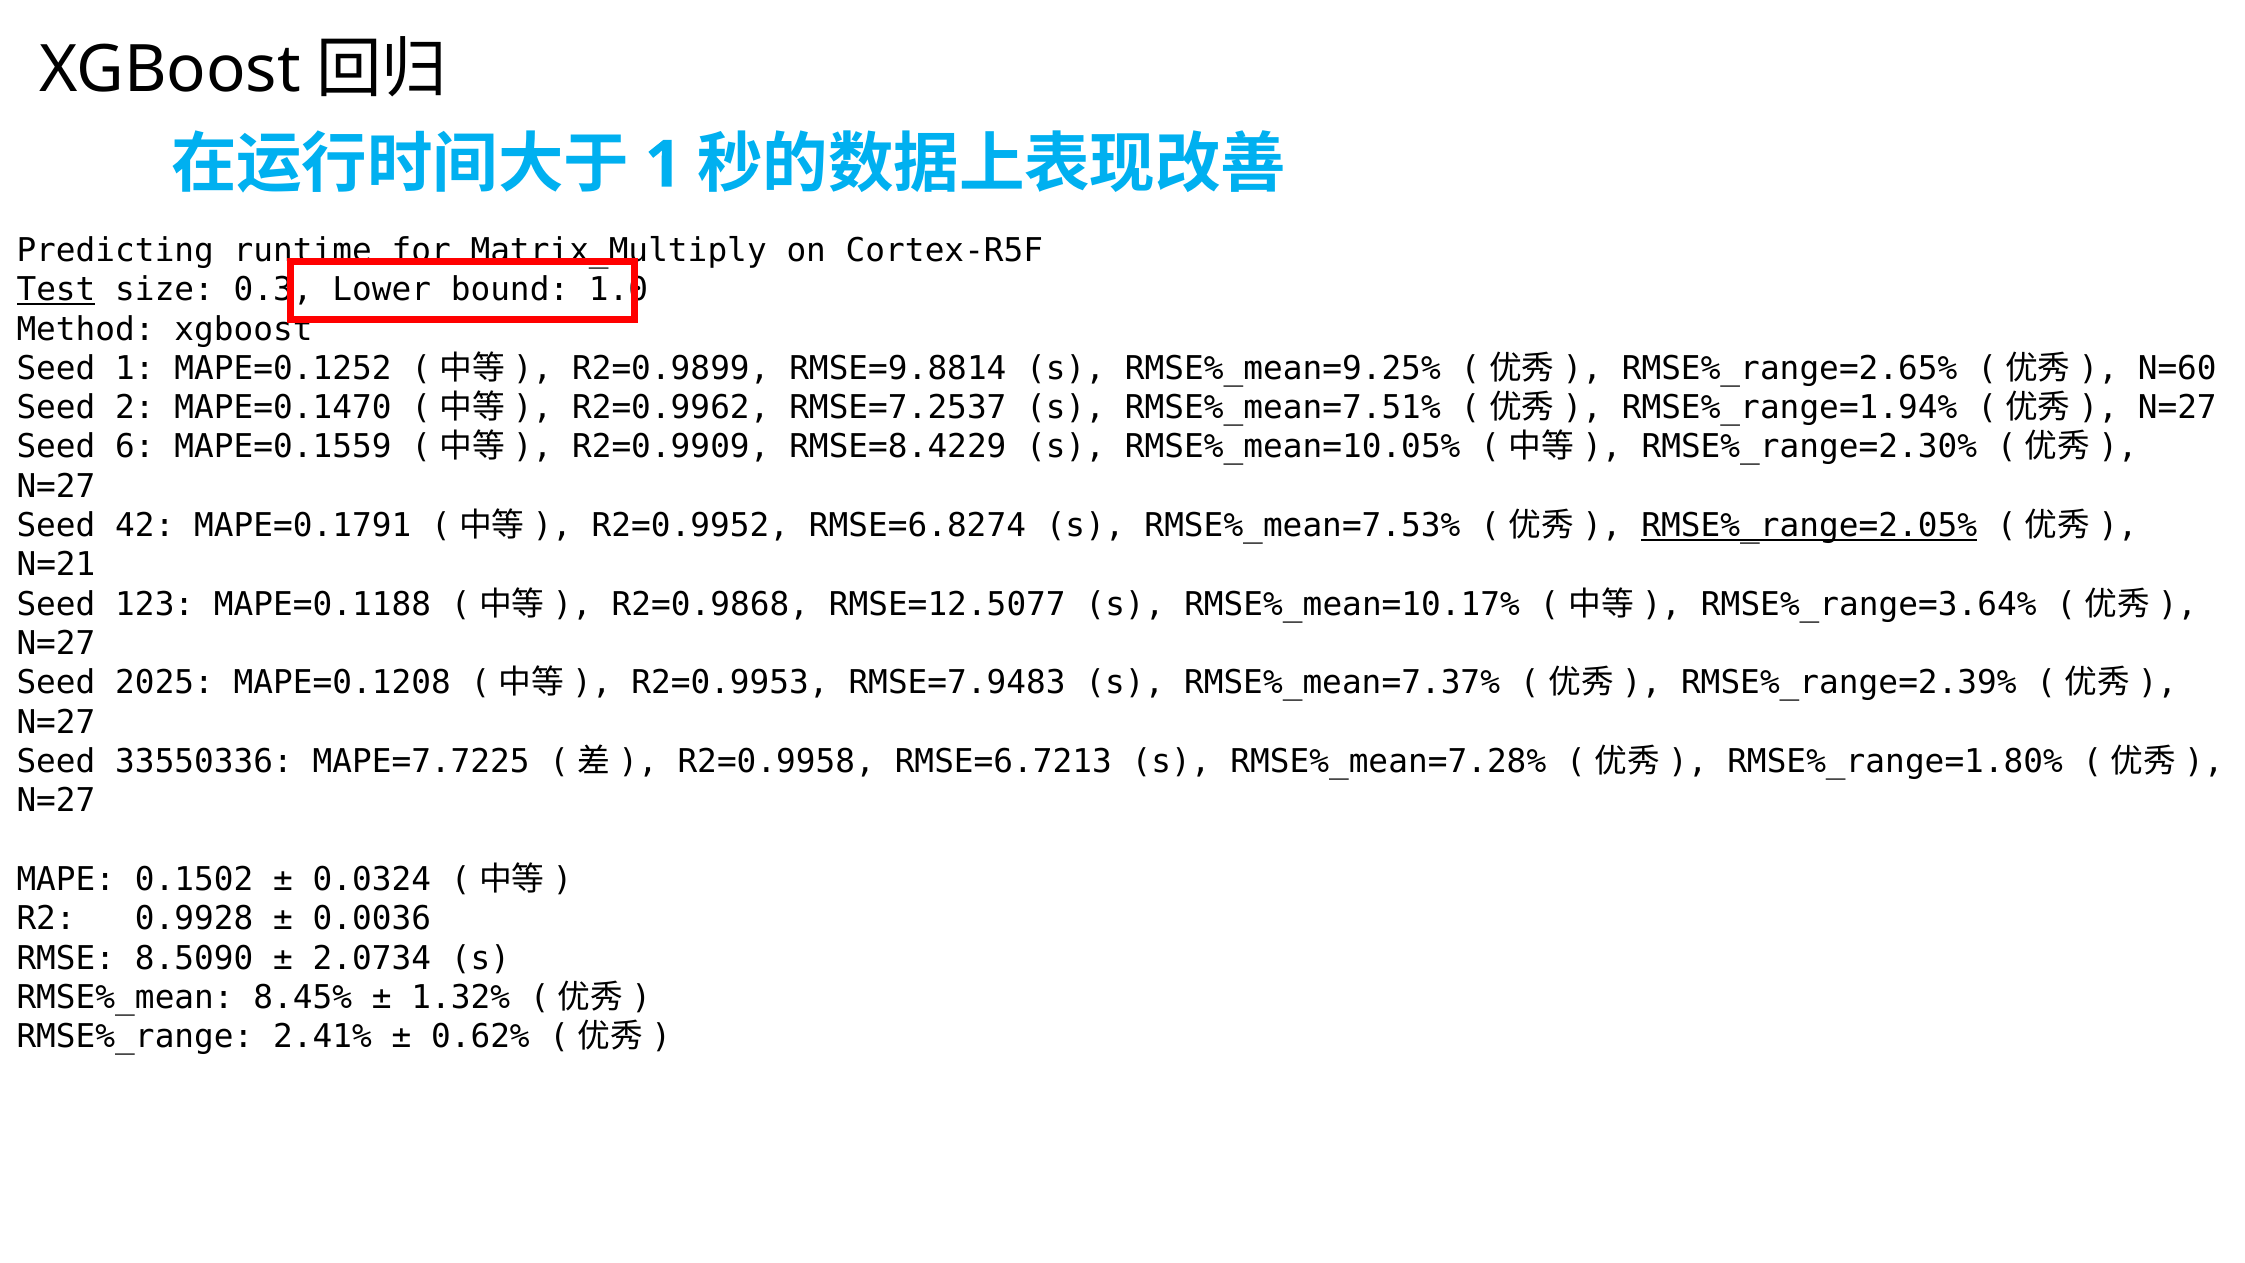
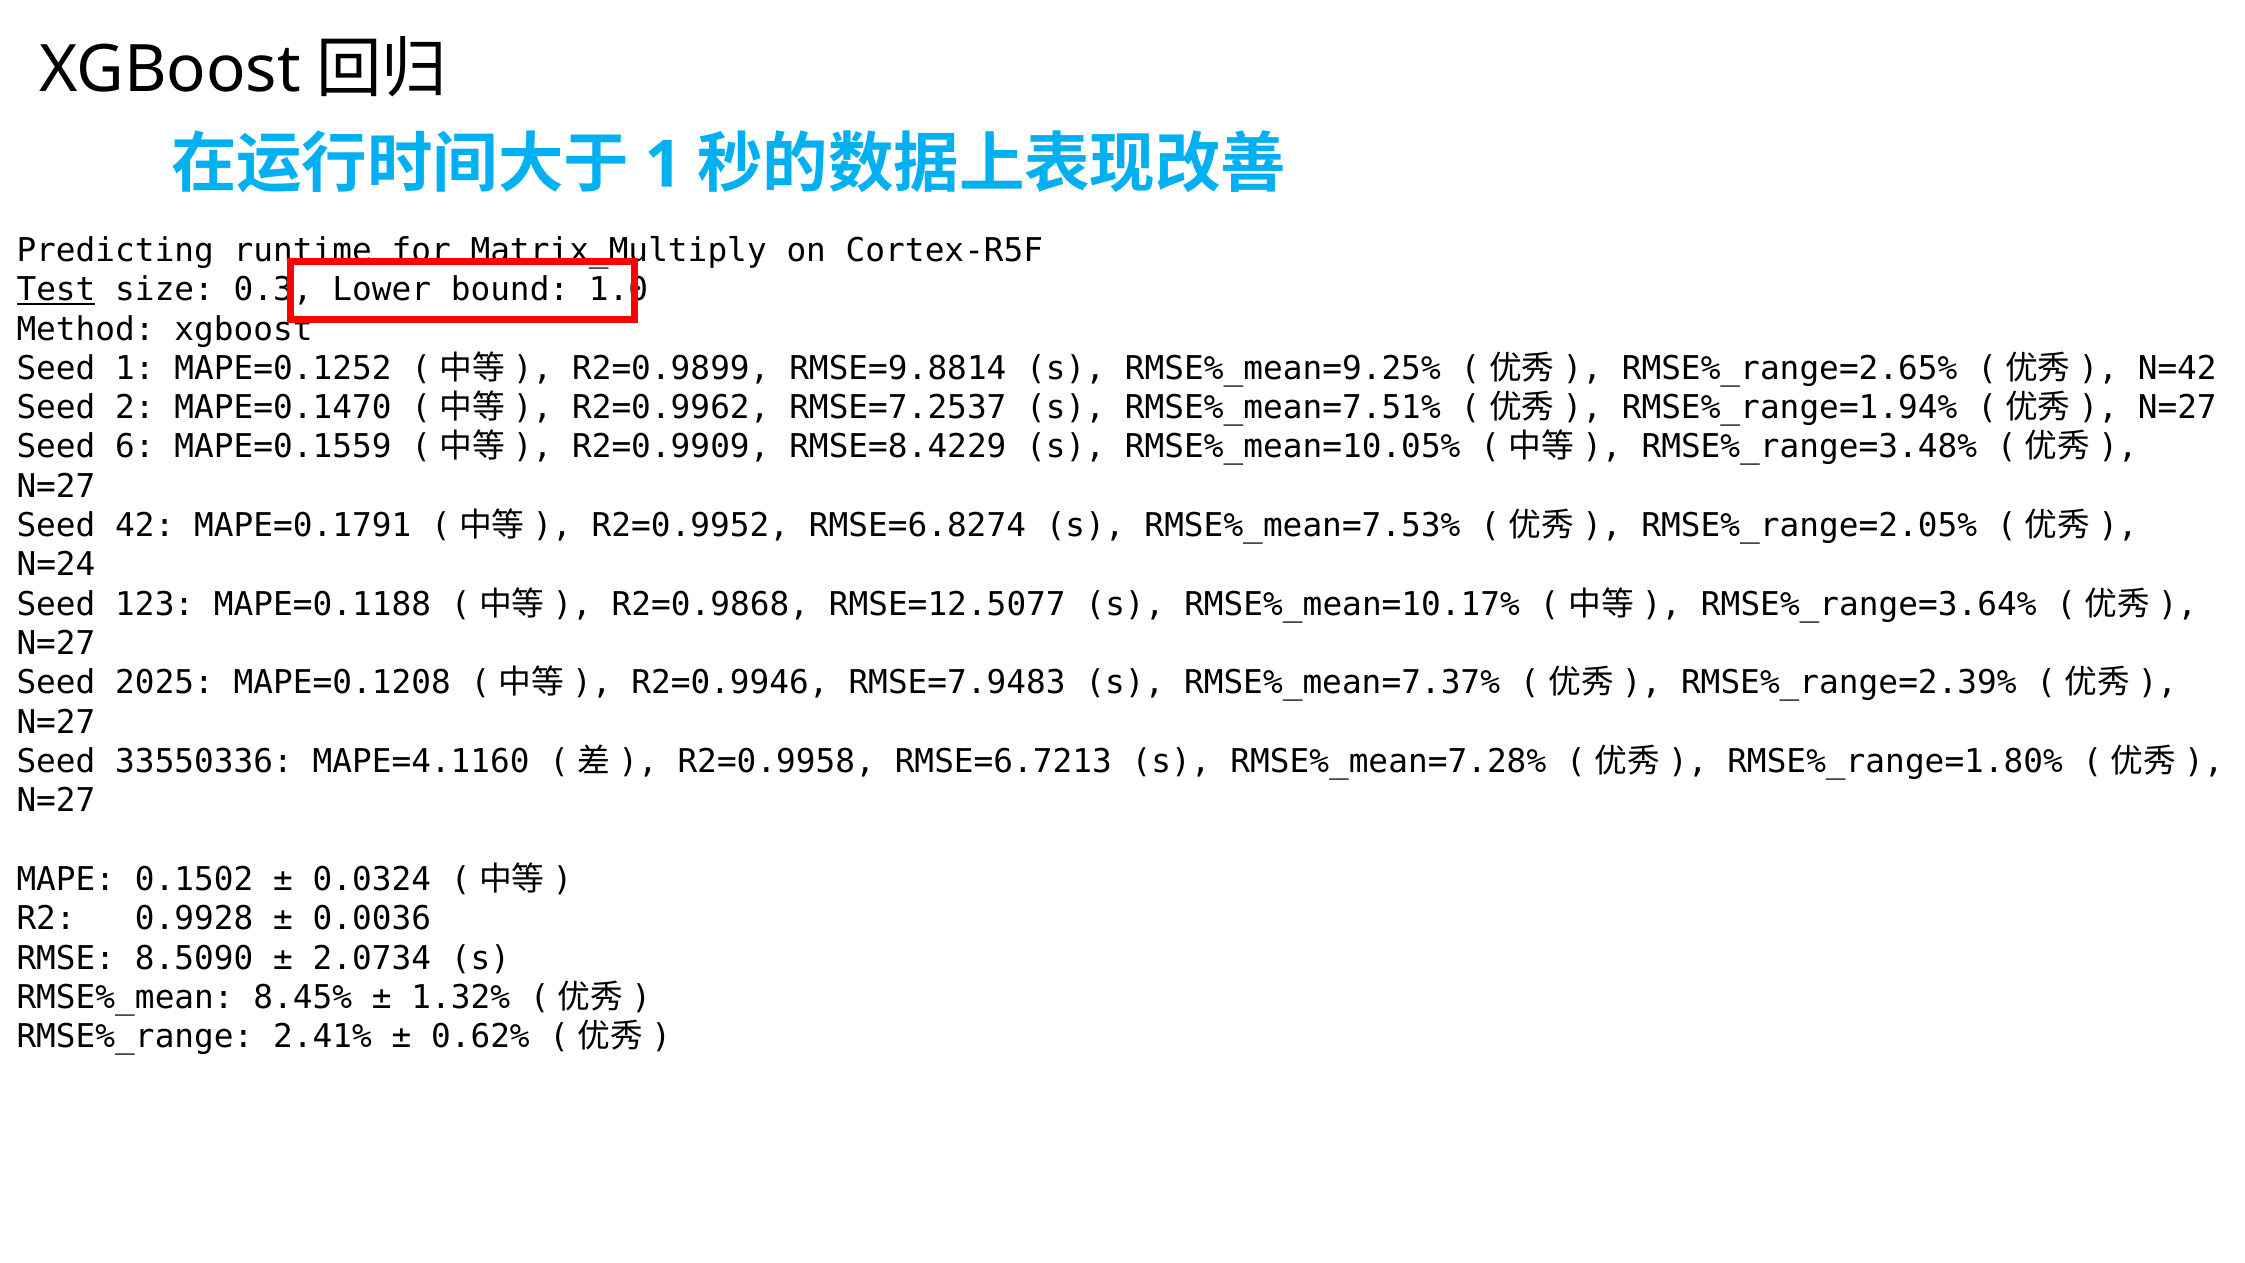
N=60: N=60 -> N=42
RMSE%_range=2.30%: RMSE%_range=2.30% -> RMSE%_range=3.48%
RMSE%_range=2.05% underline: present -> none
N=21: N=21 -> N=24
R2=0.9953: R2=0.9953 -> R2=0.9946
MAPE=7.7225: MAPE=7.7225 -> MAPE=4.1160
